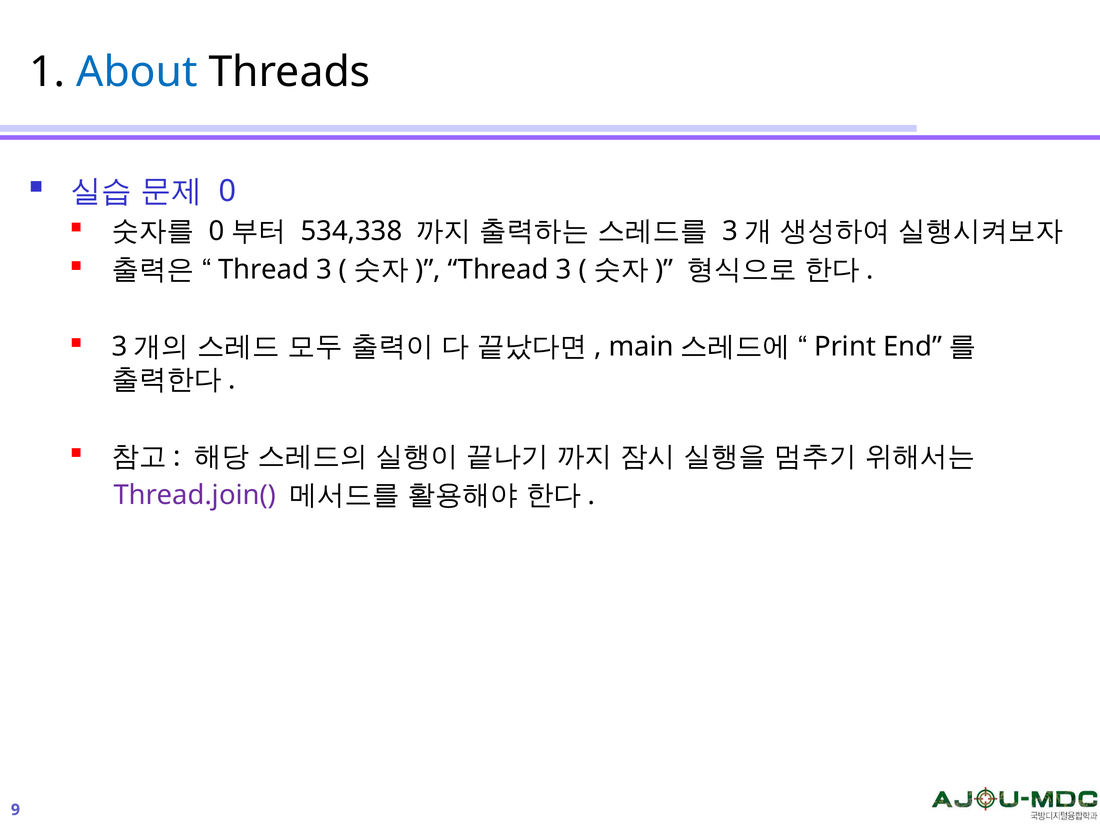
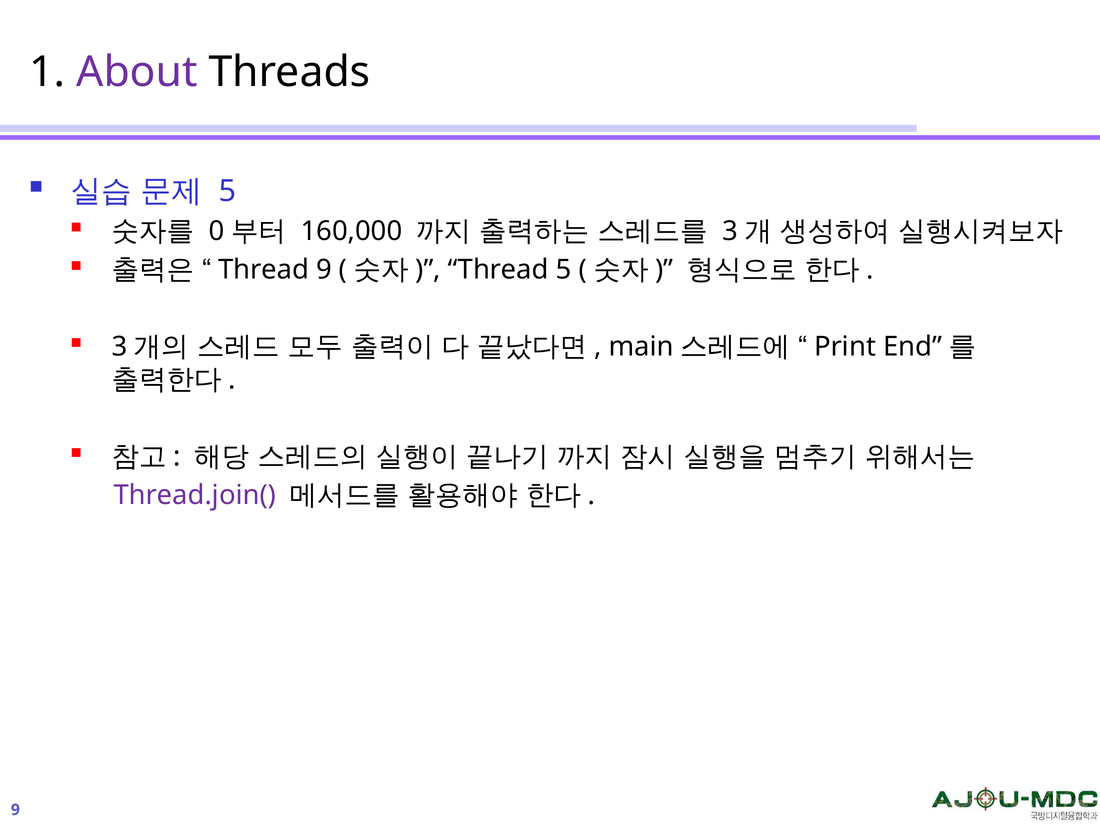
About colour: blue -> purple
0 at (227, 191): 0 -> 5
534,338: 534,338 -> 160,000
3 at (324, 270): 3 -> 9
3 at (564, 270): 3 -> 5
